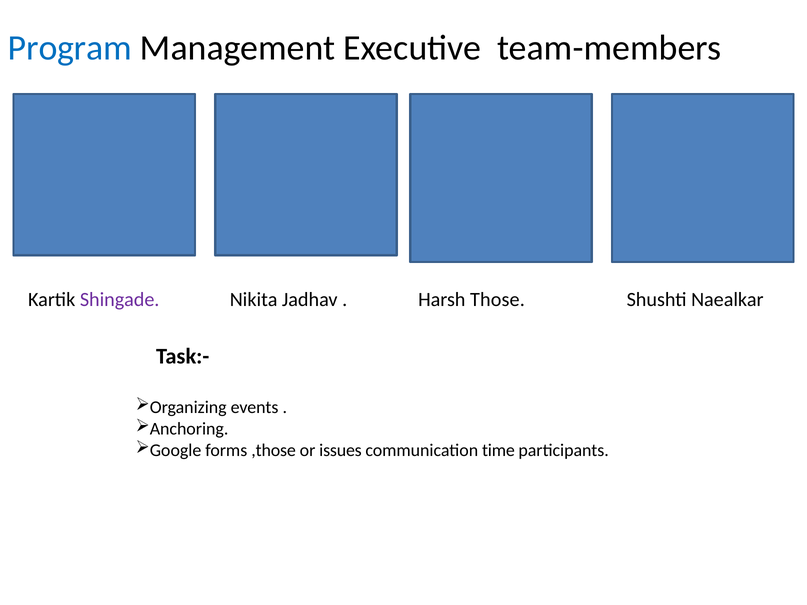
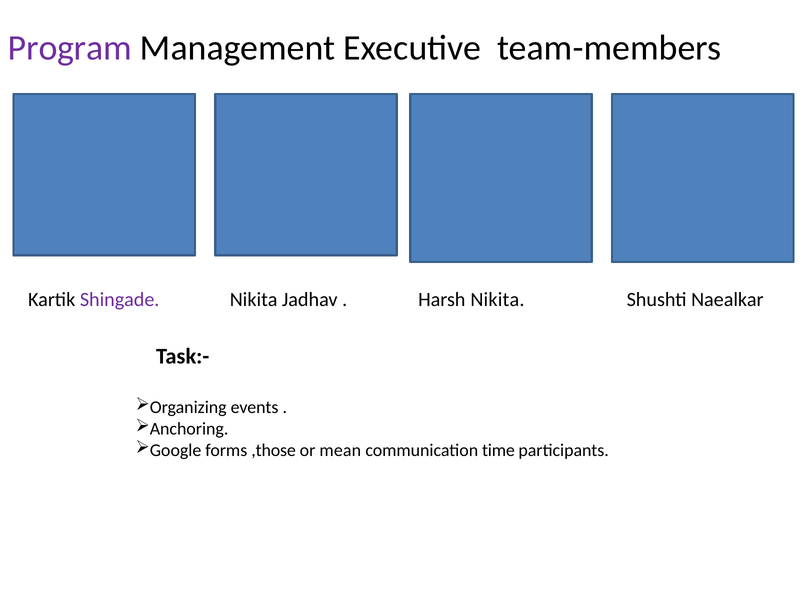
Program colour: blue -> purple
Harsh Those: Those -> Nikita
issues: issues -> mean
